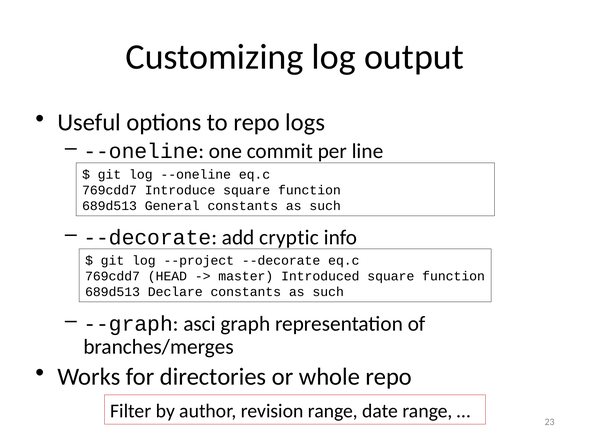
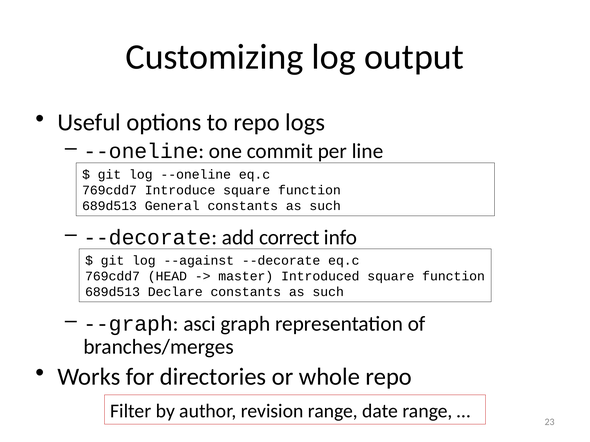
cryptic: cryptic -> correct
--project: --project -> --against
